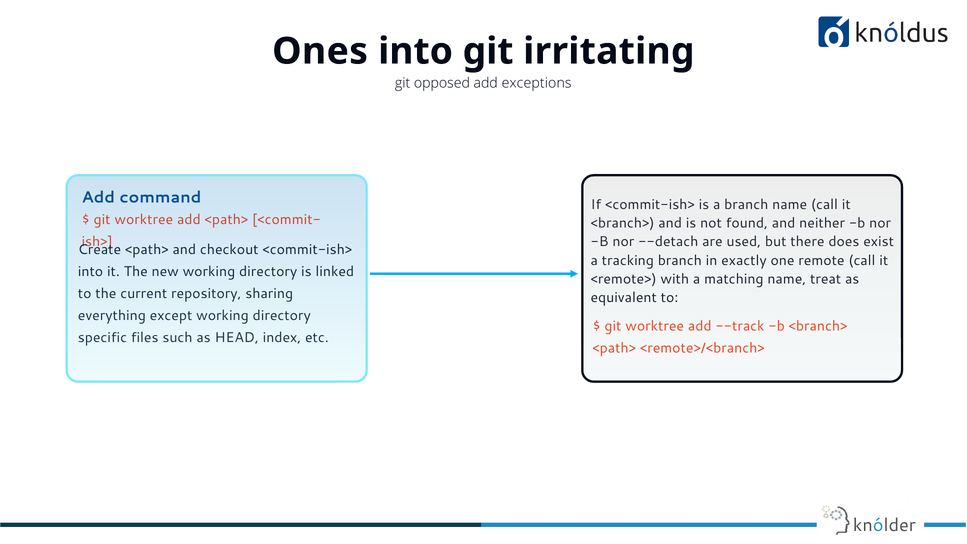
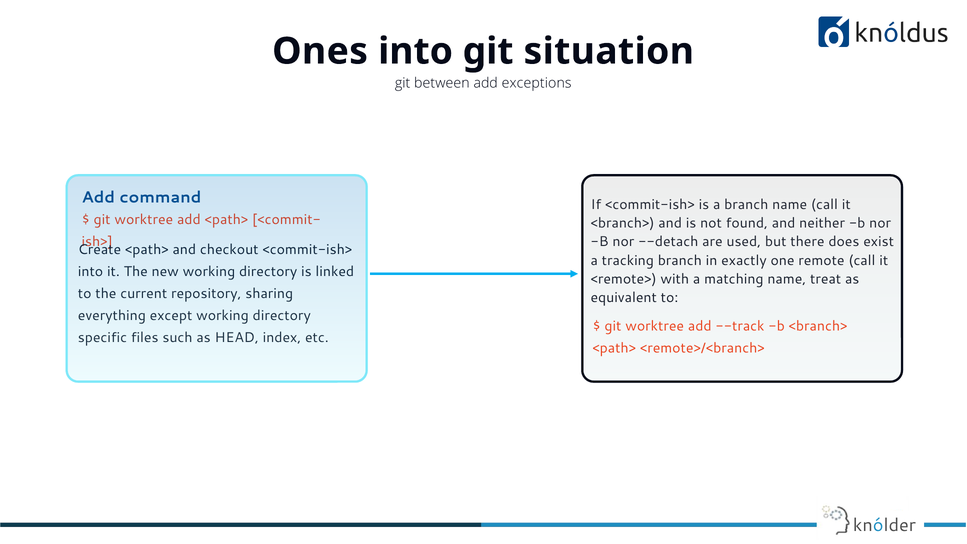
irritating: irritating -> situation
opposed: opposed -> between
